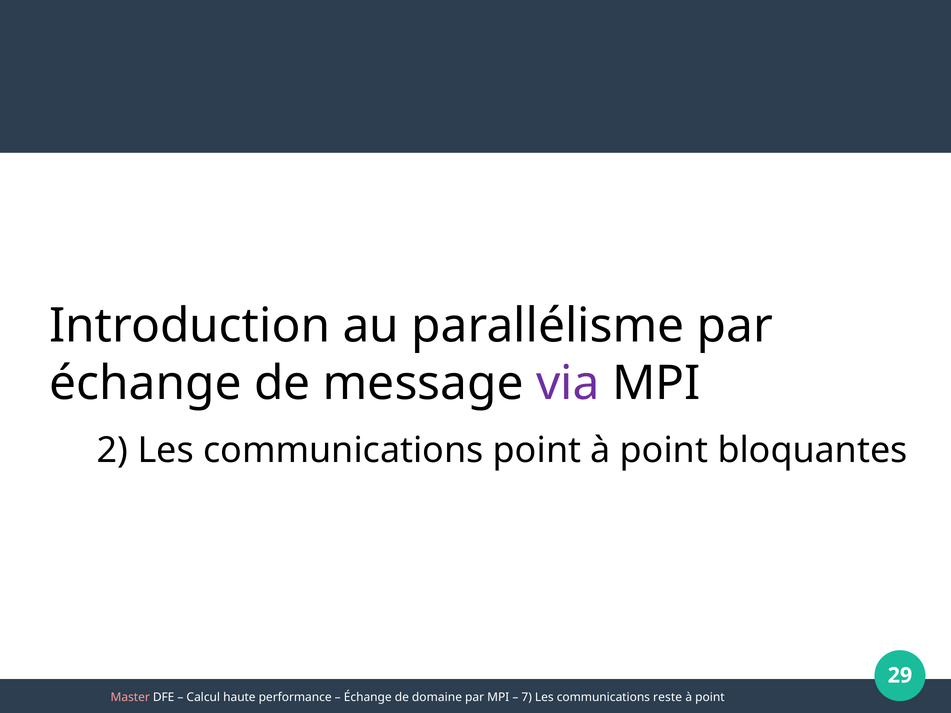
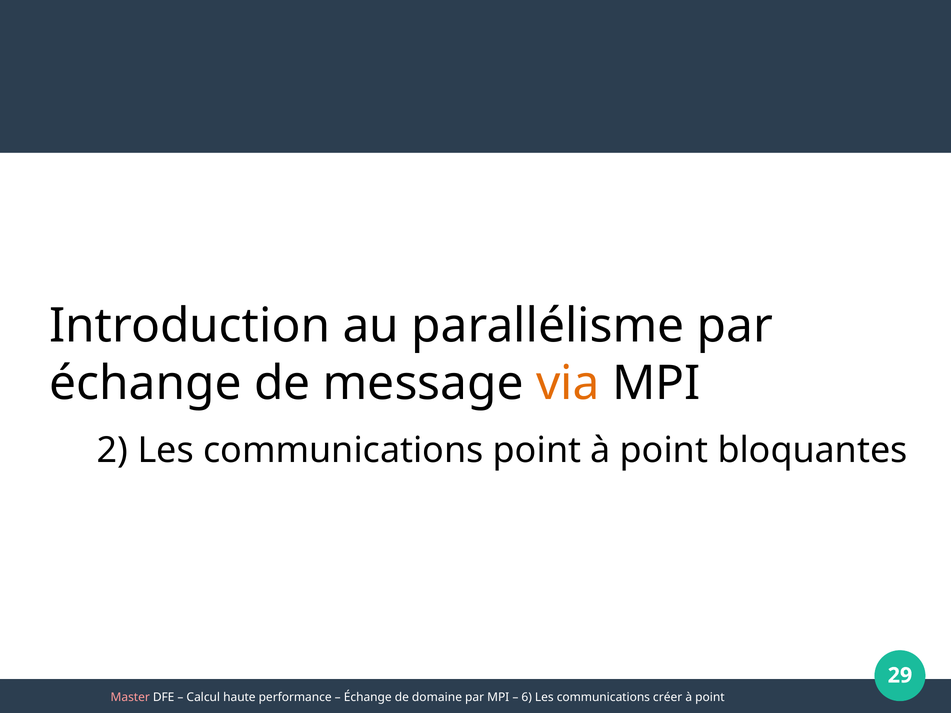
via colour: purple -> orange
7: 7 -> 6
reste: reste -> créer
